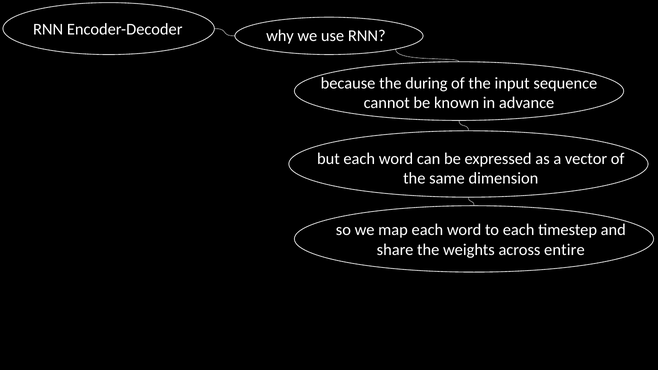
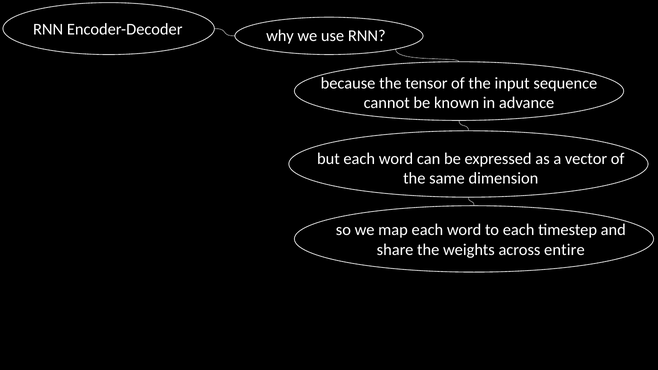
during: during -> tensor
